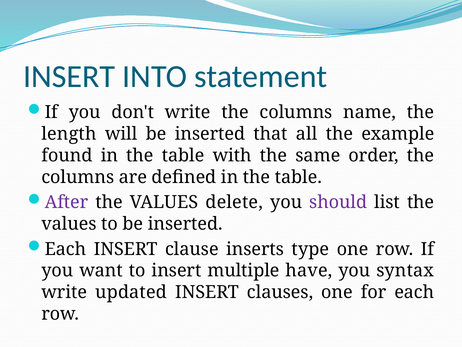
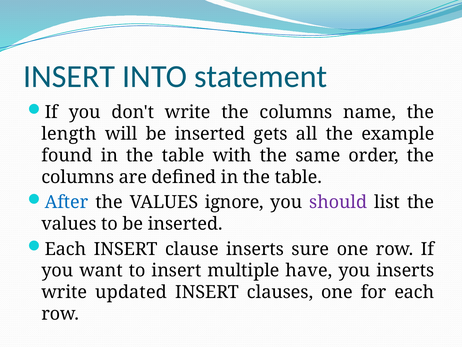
that: that -> gets
After colour: purple -> blue
delete: delete -> ignore
type: type -> sure
you syntax: syntax -> inserts
